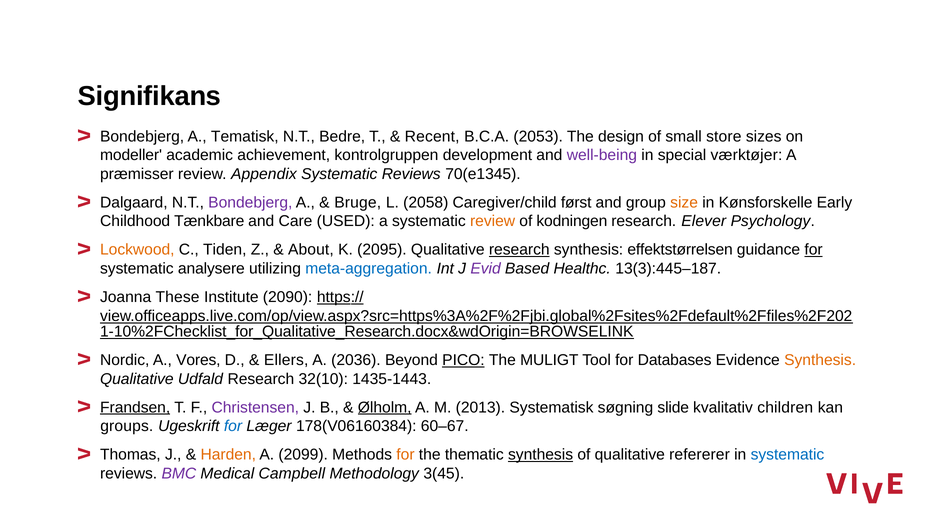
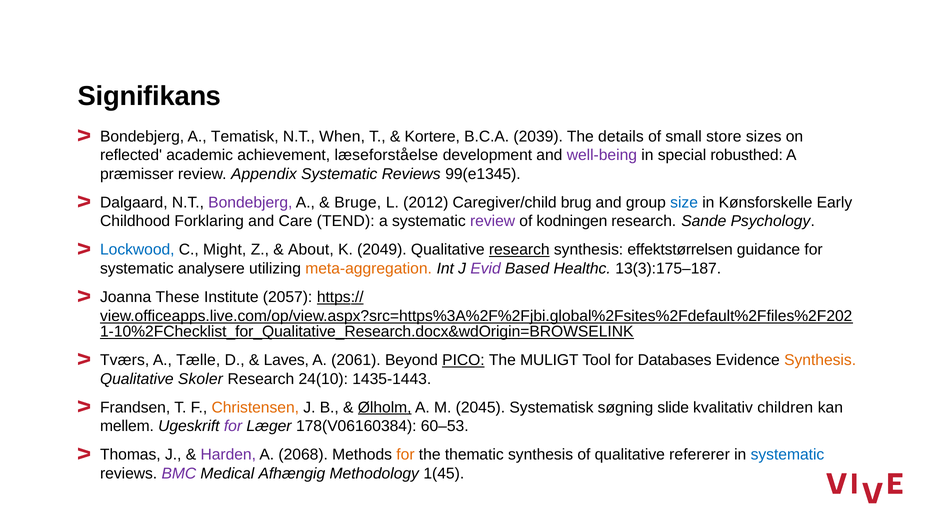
Bedre: Bedre -> When
Recent: Recent -> Kortere
2053: 2053 -> 2039
design: design -> details
modeller: modeller -> reflected
kontrolgruppen: kontrolgruppen -> læseforståelse
værktøjer: værktøjer -> robusthed
70(e1345: 70(e1345 -> 99(e1345
2058: 2058 -> 2012
først: først -> brug
size colour: orange -> blue
Tænkbare: Tænkbare -> Forklaring
USED: USED -> TEND
review at (493, 221) colour: orange -> purple
Elever: Elever -> Sande
Lockwood colour: orange -> blue
Tiden: Tiden -> Might
2095: 2095 -> 2049
for at (814, 250) underline: present -> none
meta-aggregation colour: blue -> orange
13(3):445–187: 13(3):445–187 -> 13(3):175–187
2090: 2090 -> 2057
Nordic: Nordic -> Tværs
Vores: Vores -> Tælle
Ellers: Ellers -> Laves
2036: 2036 -> 2061
Udfald: Udfald -> Skoler
32(10: 32(10 -> 24(10
Frandsen underline: present -> none
Christensen colour: purple -> orange
2013: 2013 -> 2045
groups: groups -> mellem
for at (233, 426) colour: blue -> purple
60–67: 60–67 -> 60–53
Harden colour: orange -> purple
2099: 2099 -> 2068
synthesis at (541, 455) underline: present -> none
Campbell: Campbell -> Afhængig
3(45: 3(45 -> 1(45
